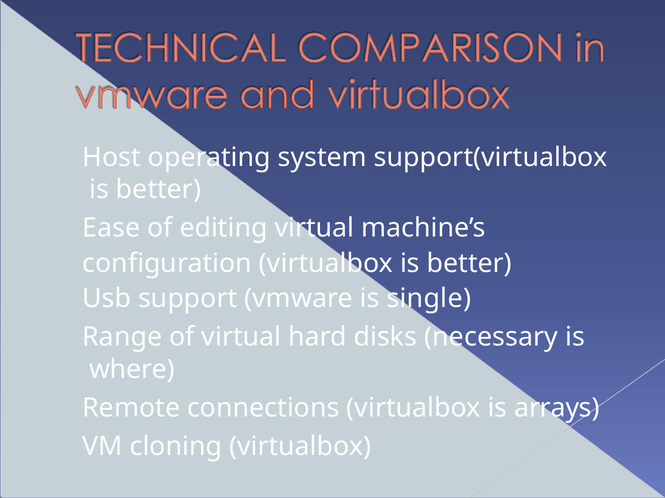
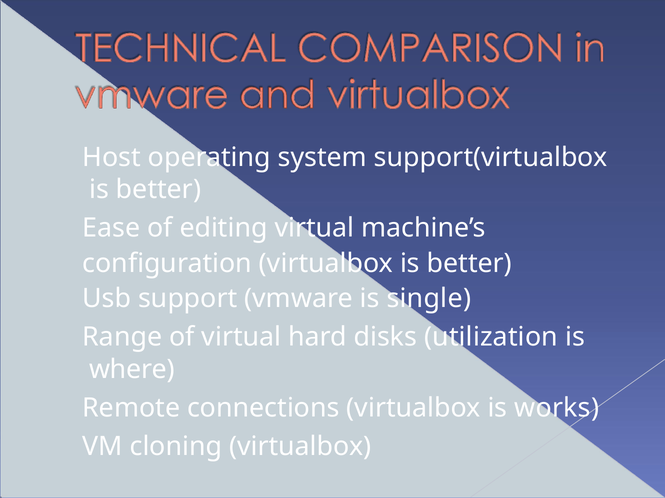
necessary: necessary -> utilization
arrays: arrays -> works
